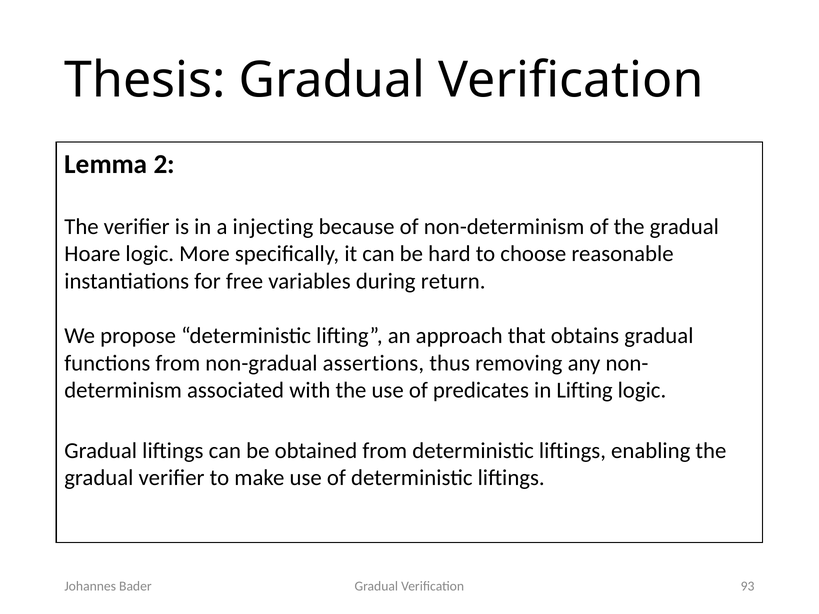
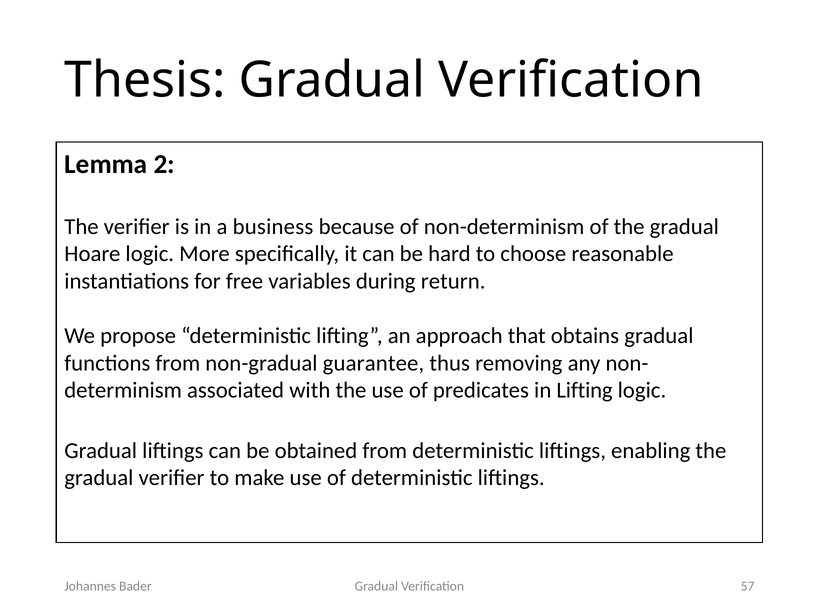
injecting: injecting -> business
assertions: assertions -> guarantee
93: 93 -> 57
